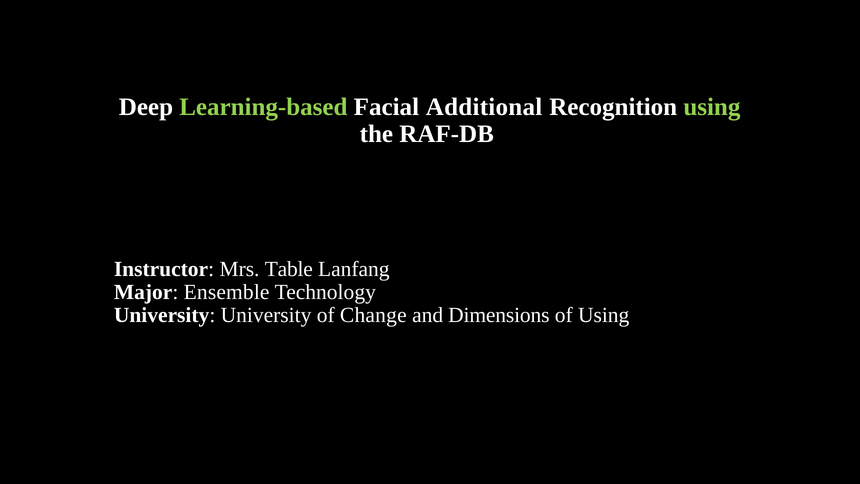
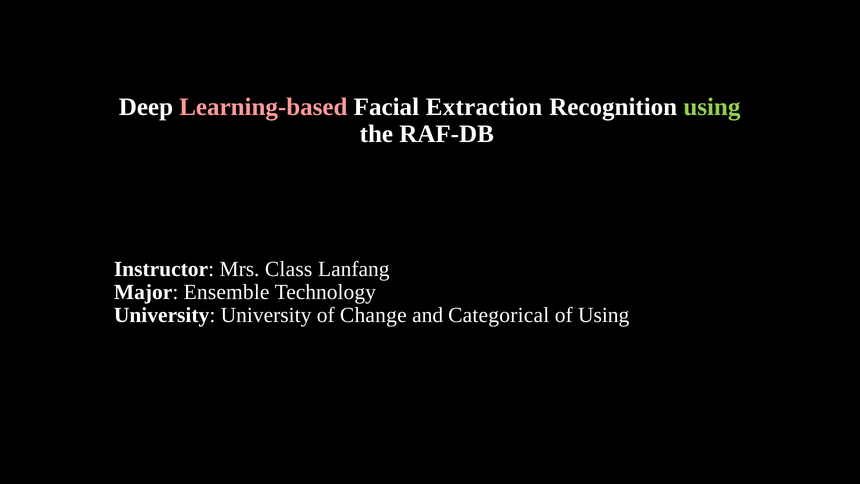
Learning-based colour: light green -> pink
Additional: Additional -> Extraction
Table: Table -> Class
Dimensions: Dimensions -> Categorical
